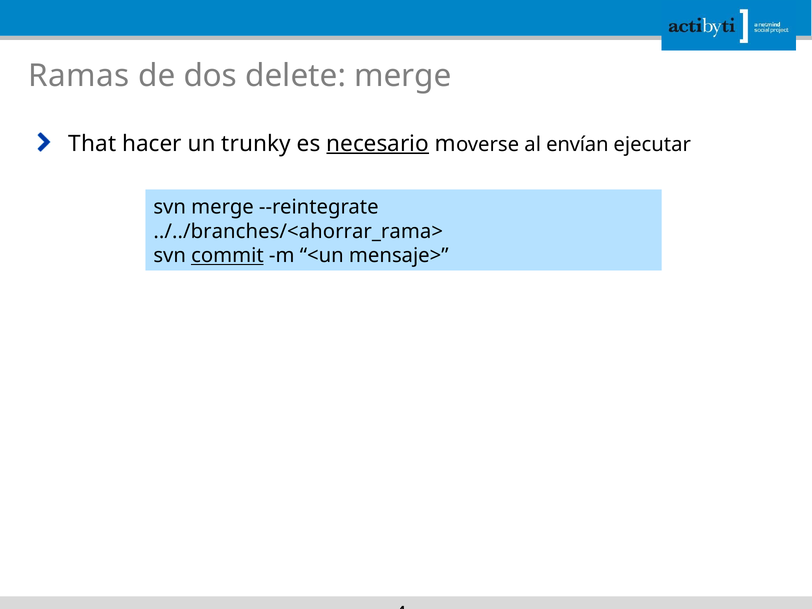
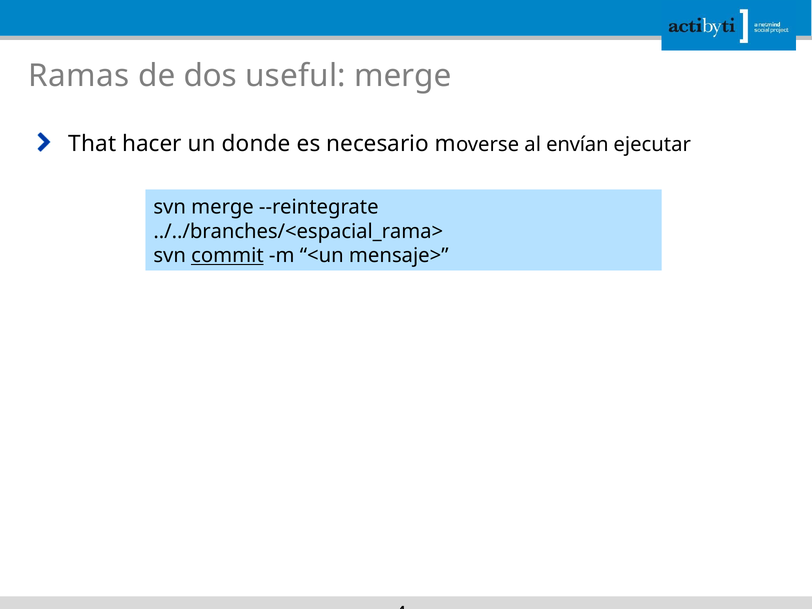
delete: delete -> useful
trunky: trunky -> donde
necesario underline: present -> none
../../branches/<ahorrar_rama>: ../../branches/<ahorrar_rama> -> ../../branches/<espacial_rama>
